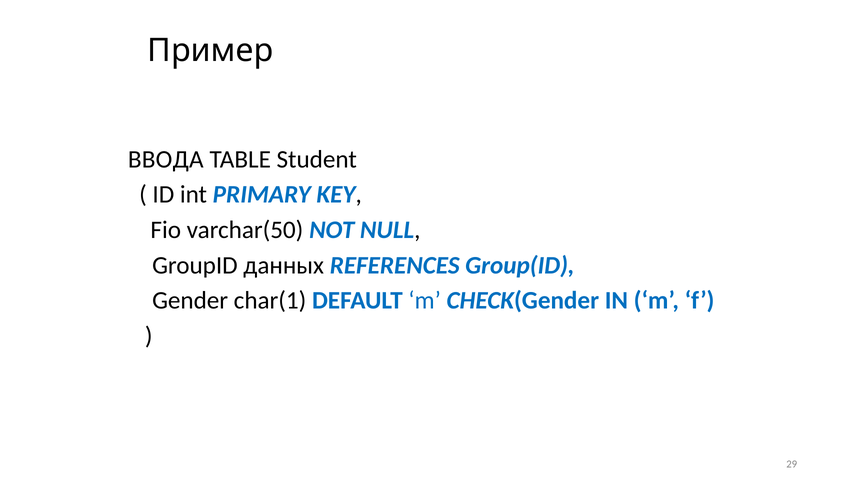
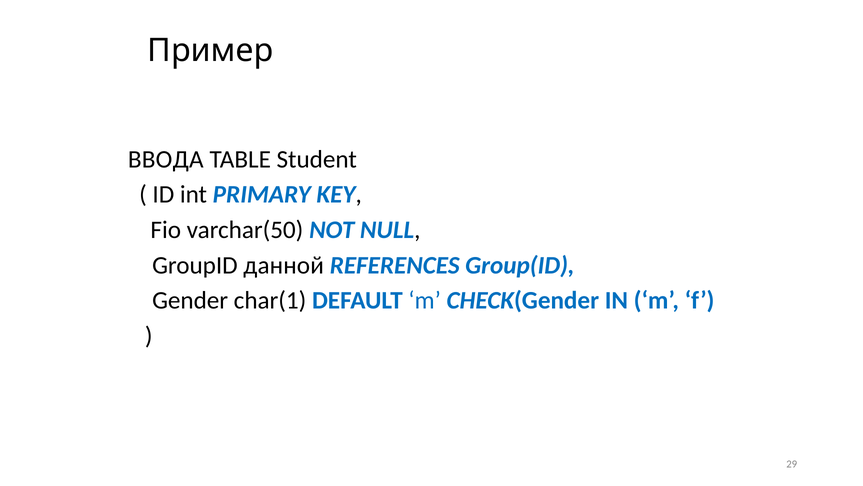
данных: данных -> данной
